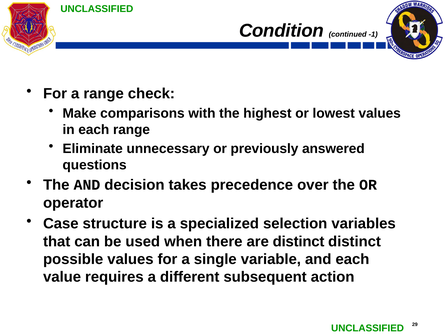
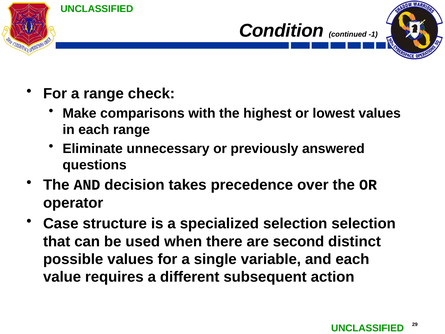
selection variables: variables -> selection
are distinct: distinct -> second
